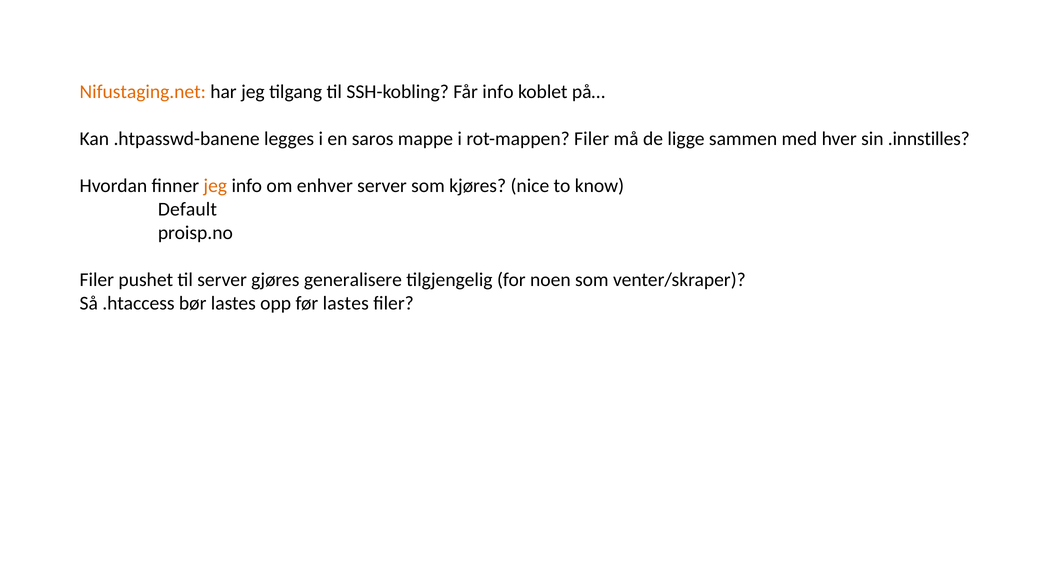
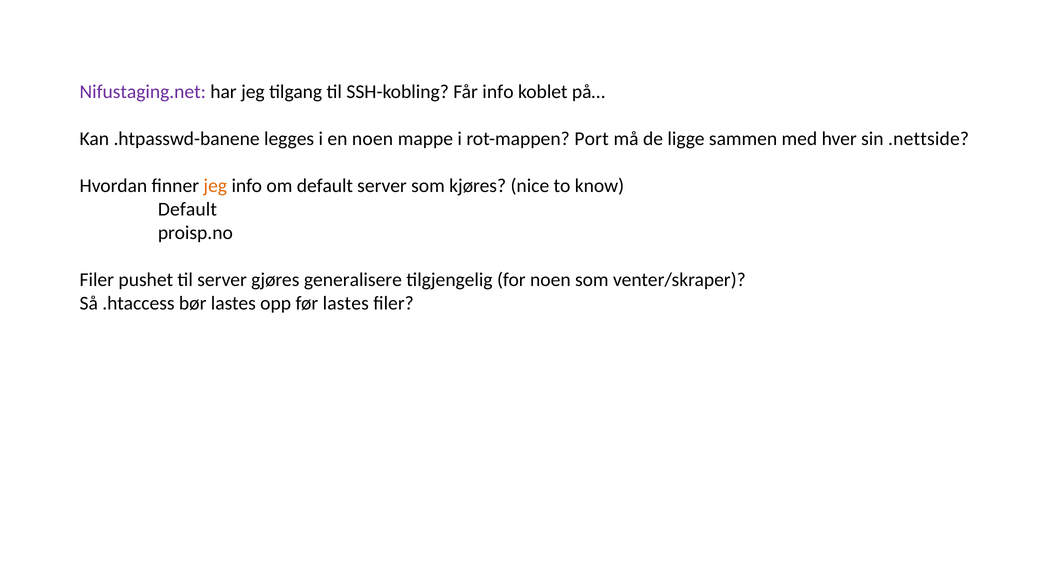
Nifustaging.net colour: orange -> purple
en saros: saros -> noen
rot-mappen Filer: Filer -> Port
.innstilles: .innstilles -> .nettside
om enhver: enhver -> default
